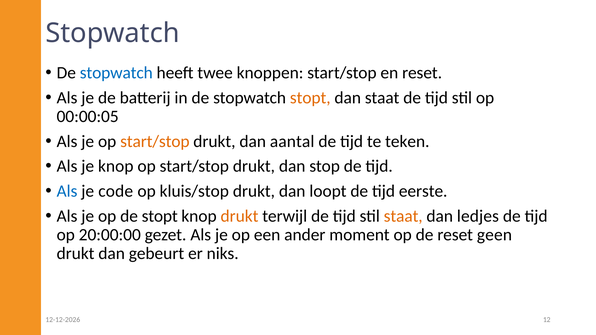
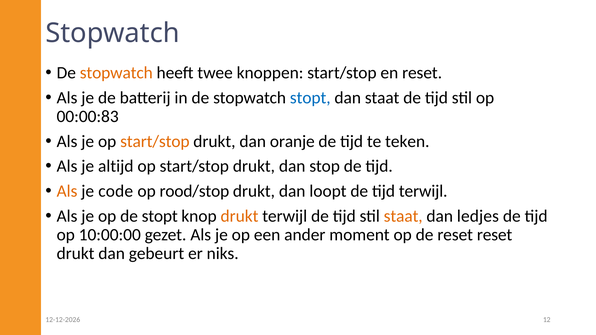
stopwatch at (116, 73) colour: blue -> orange
stopt at (310, 98) colour: orange -> blue
00:00:05: 00:00:05 -> 00:00:83
aantal: aantal -> oranje
je knop: knop -> altijd
Als at (67, 191) colour: blue -> orange
kluis/stop: kluis/stop -> rood/stop
tijd eerste: eerste -> terwijl
20:00:00: 20:00:00 -> 10:00:00
reset geen: geen -> reset
